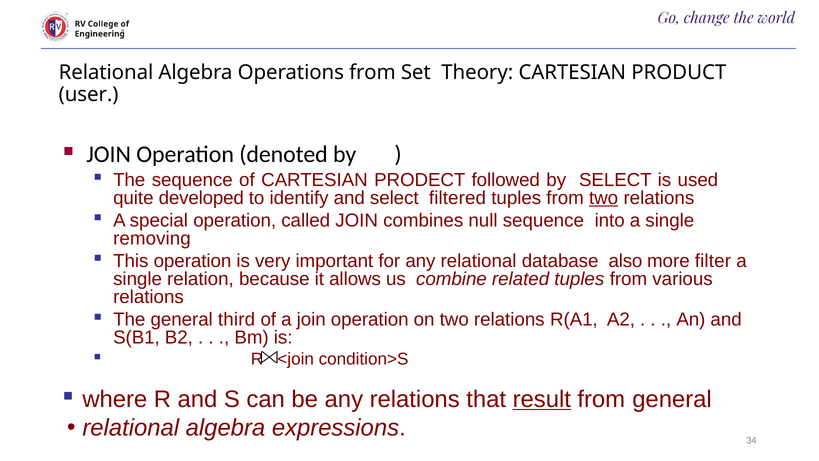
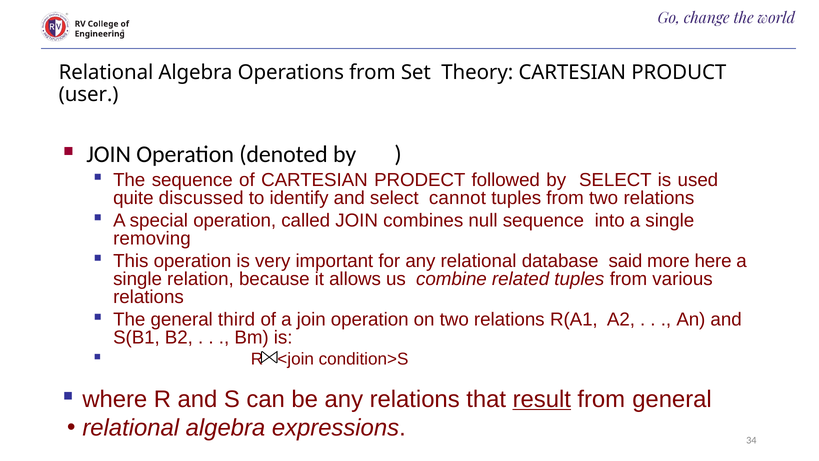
developed: developed -> discussed
filtered: filtered -> cannot
two at (604, 198) underline: present -> none
also: also -> said
filter: filter -> here
